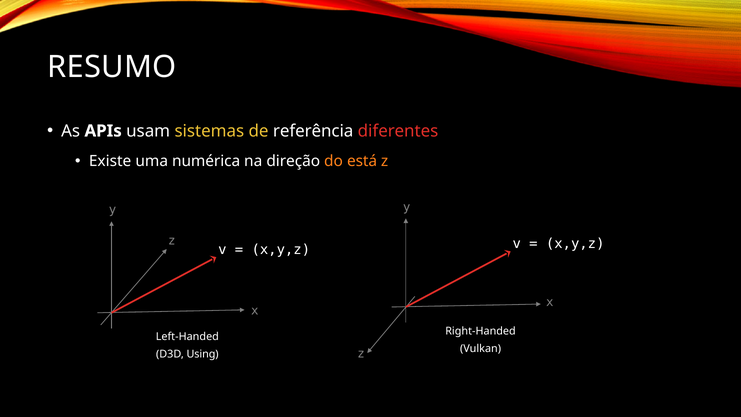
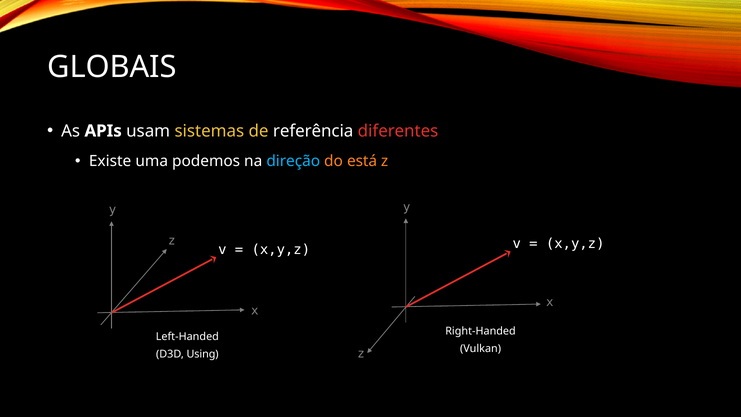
RESUMO: RESUMO -> GLOBAIS
numérica: numérica -> podemos
direção colour: white -> light blue
